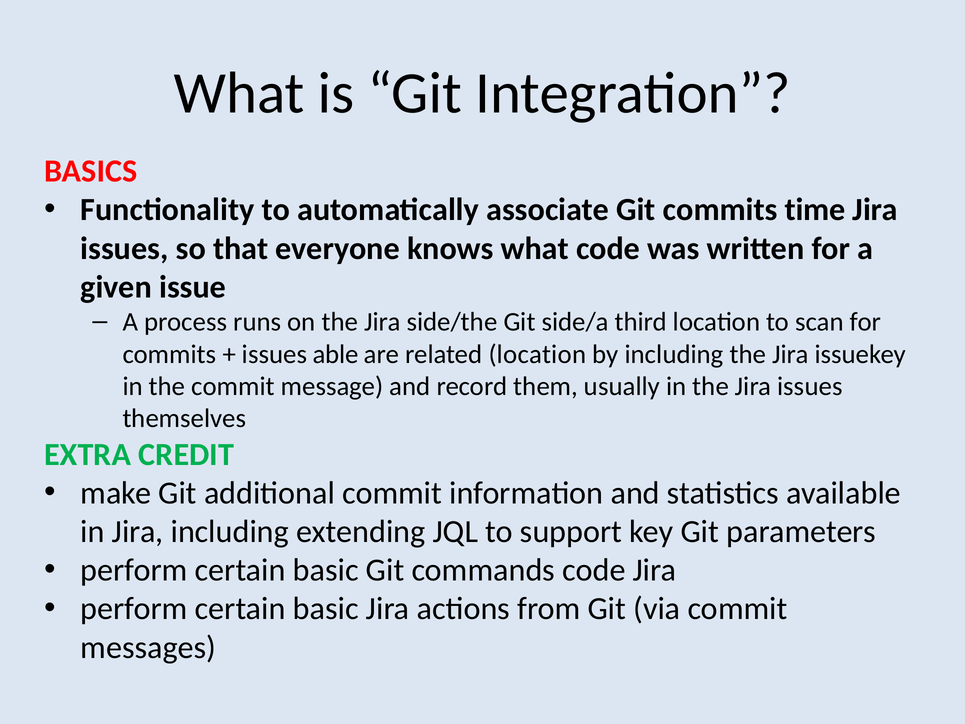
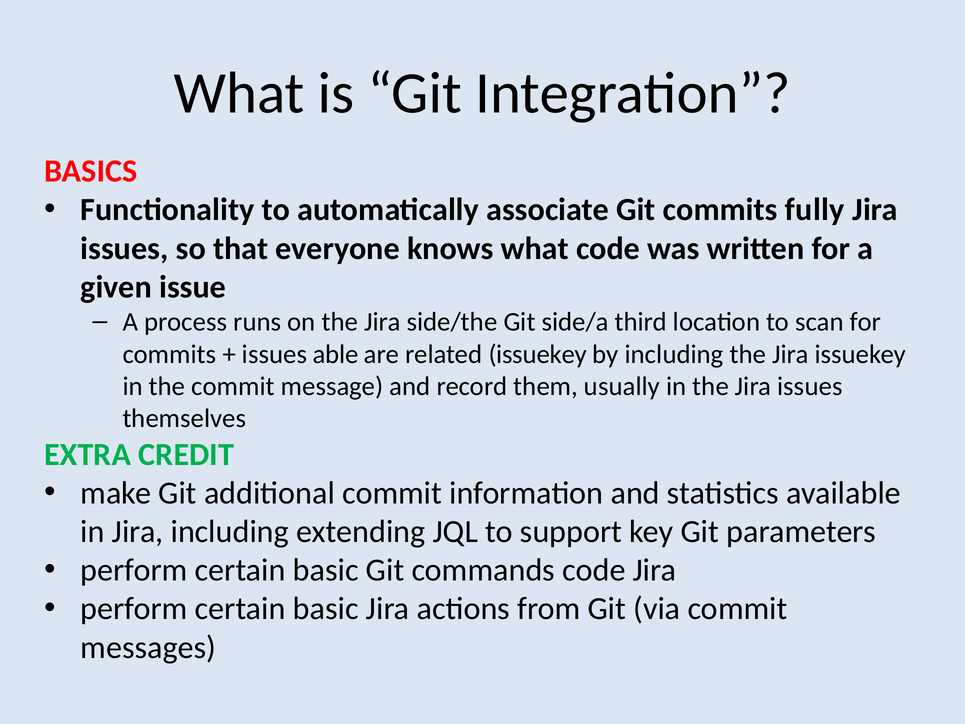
time: time -> fully
related location: location -> issuekey
